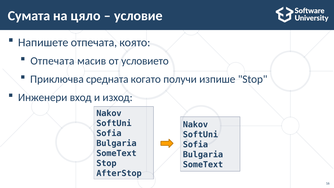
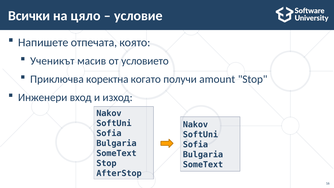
Сумата: Сумата -> Всички
Отпечата at (52, 61): Отпечата -> Ученикът
средната: средната -> коректна
изпише: изпише -> amount
